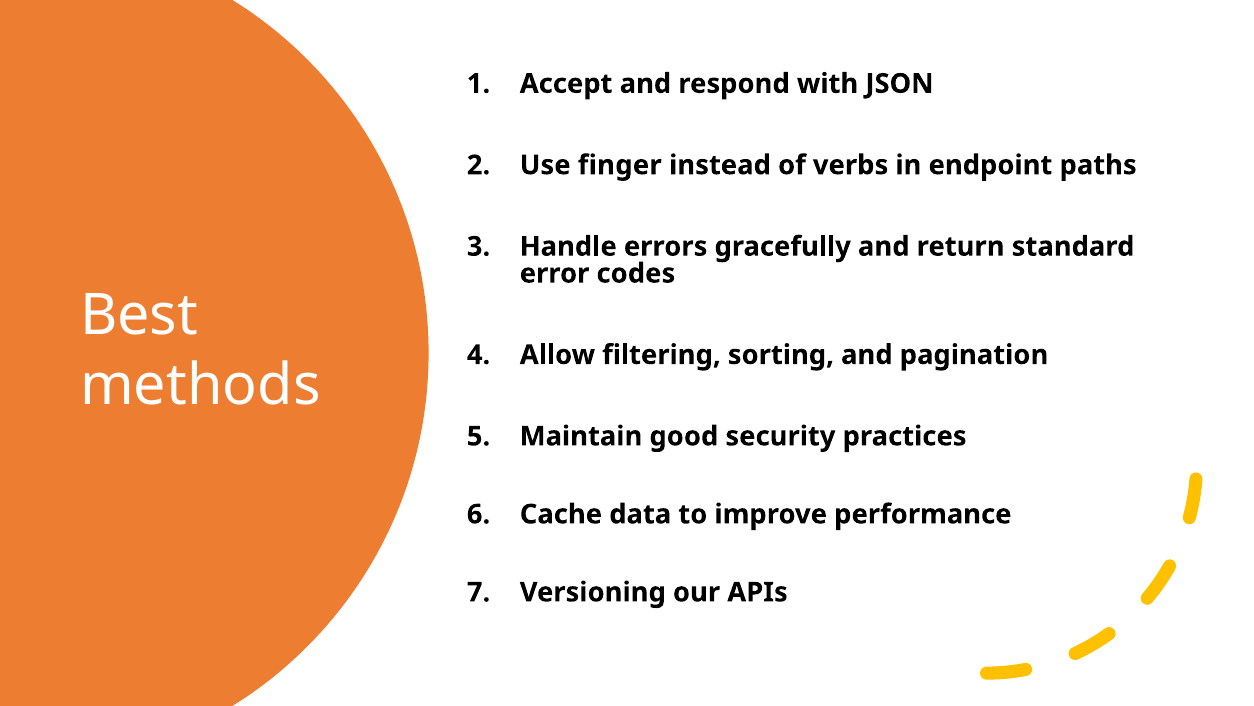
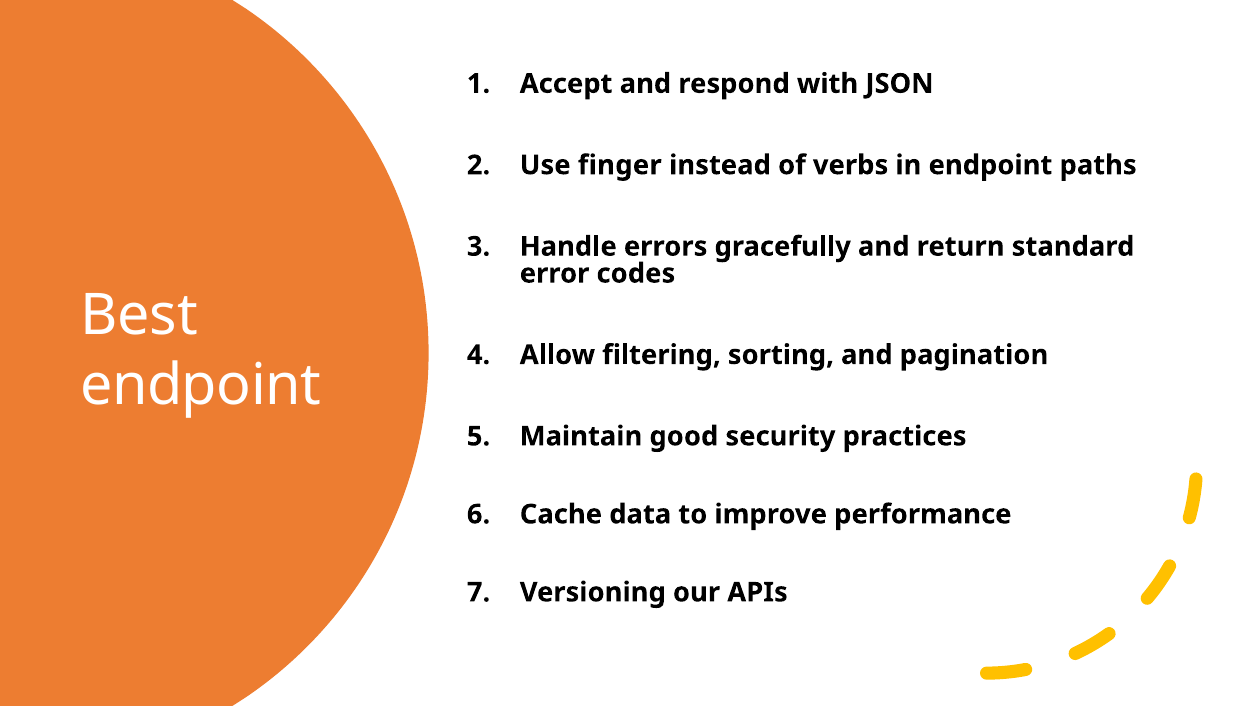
methods at (200, 385): methods -> endpoint
